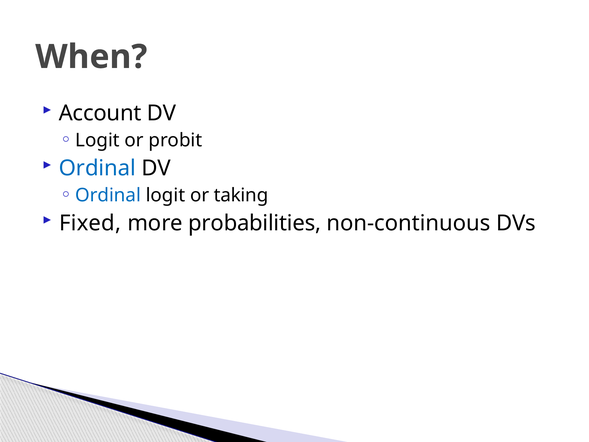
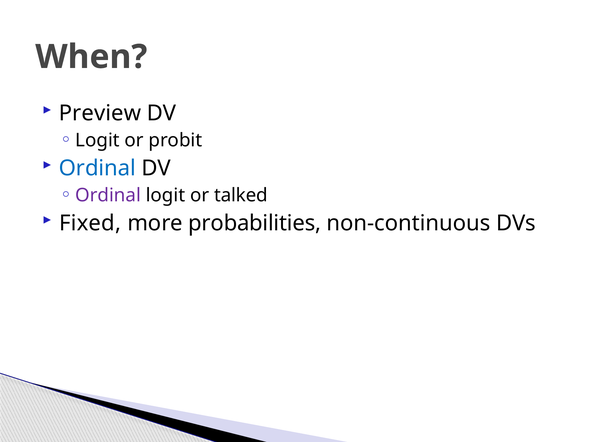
Account: Account -> Preview
Ordinal at (108, 195) colour: blue -> purple
taking: taking -> talked
